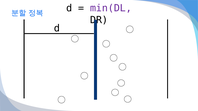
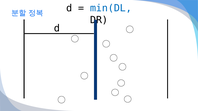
min(DL colour: purple -> blue
